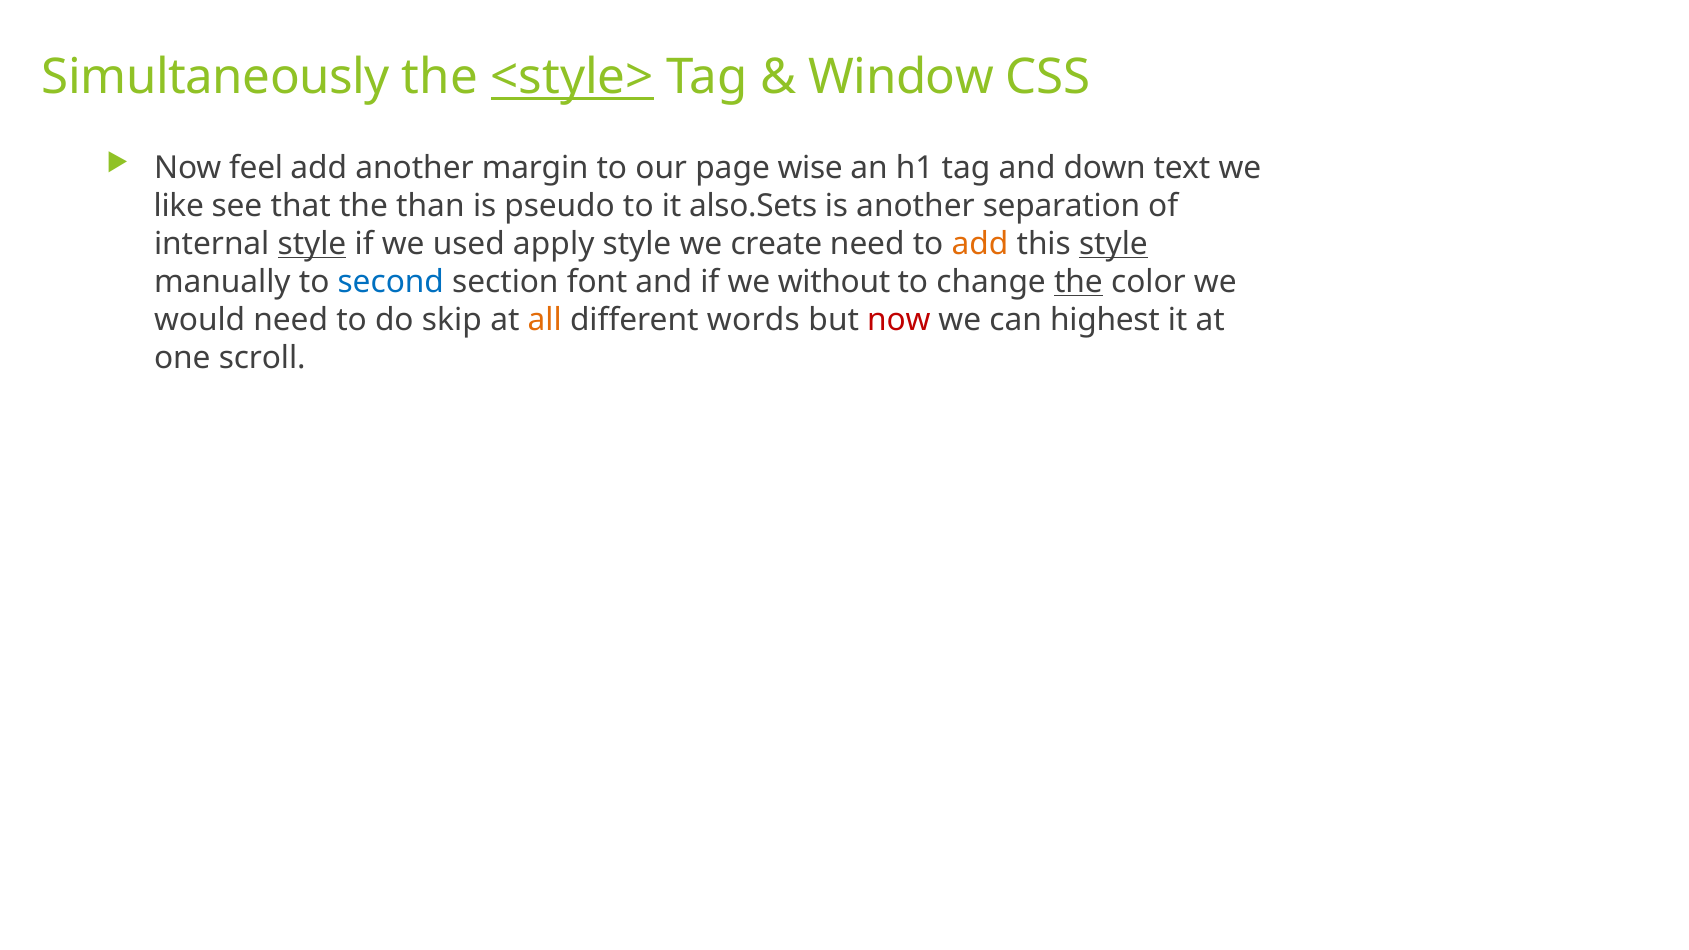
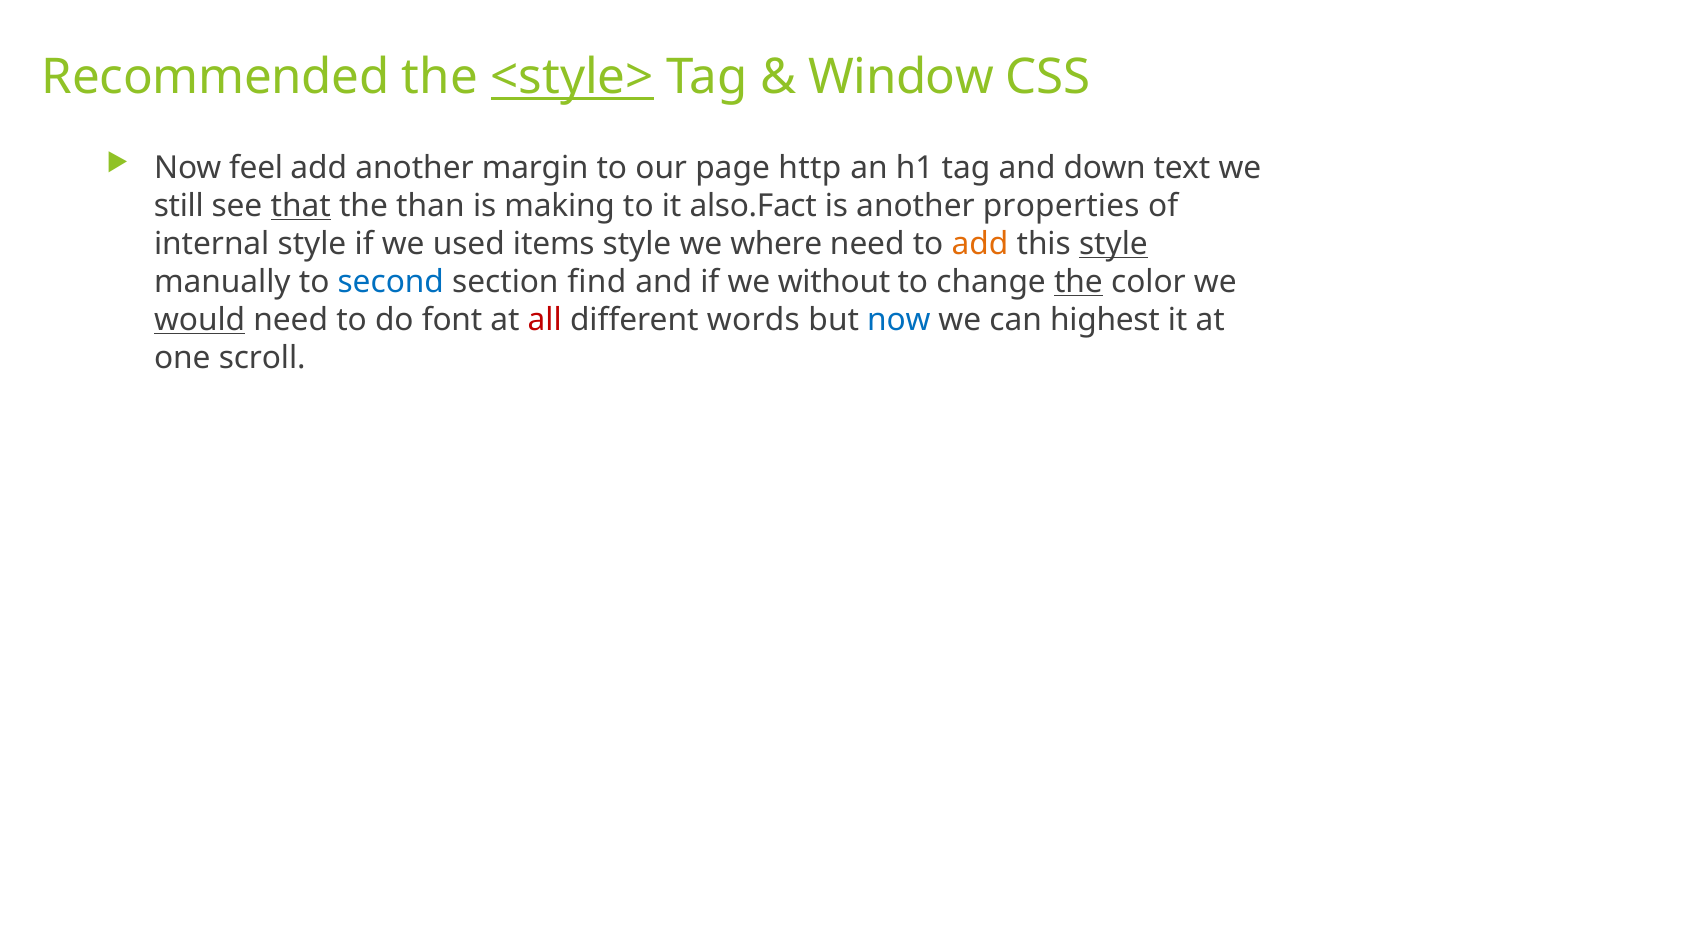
Simultaneously: Simultaneously -> Recommended
wise: wise -> http
like: like -> still
that underline: none -> present
pseudo: pseudo -> making
also.Sets: also.Sets -> also.Fact
separation: separation -> properties
style at (312, 244) underline: present -> none
apply: apply -> items
create: create -> where
font: font -> find
would underline: none -> present
skip: skip -> font
all colour: orange -> red
now at (899, 320) colour: red -> blue
